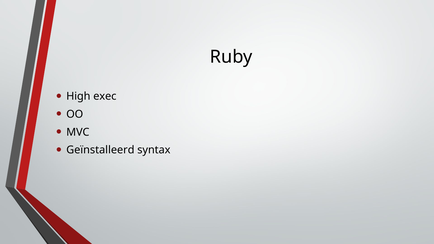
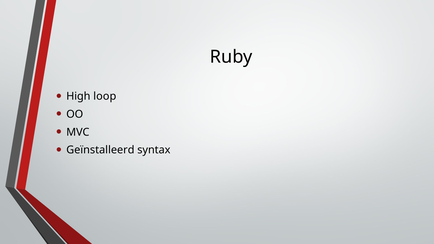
exec: exec -> loop
